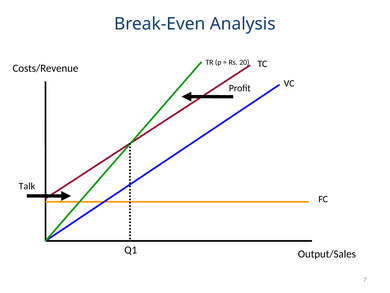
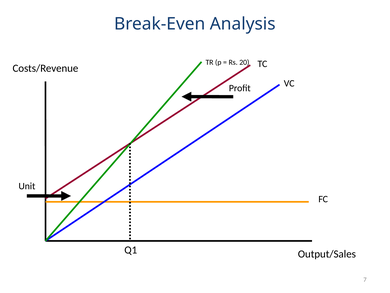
Talk: Talk -> Unit
